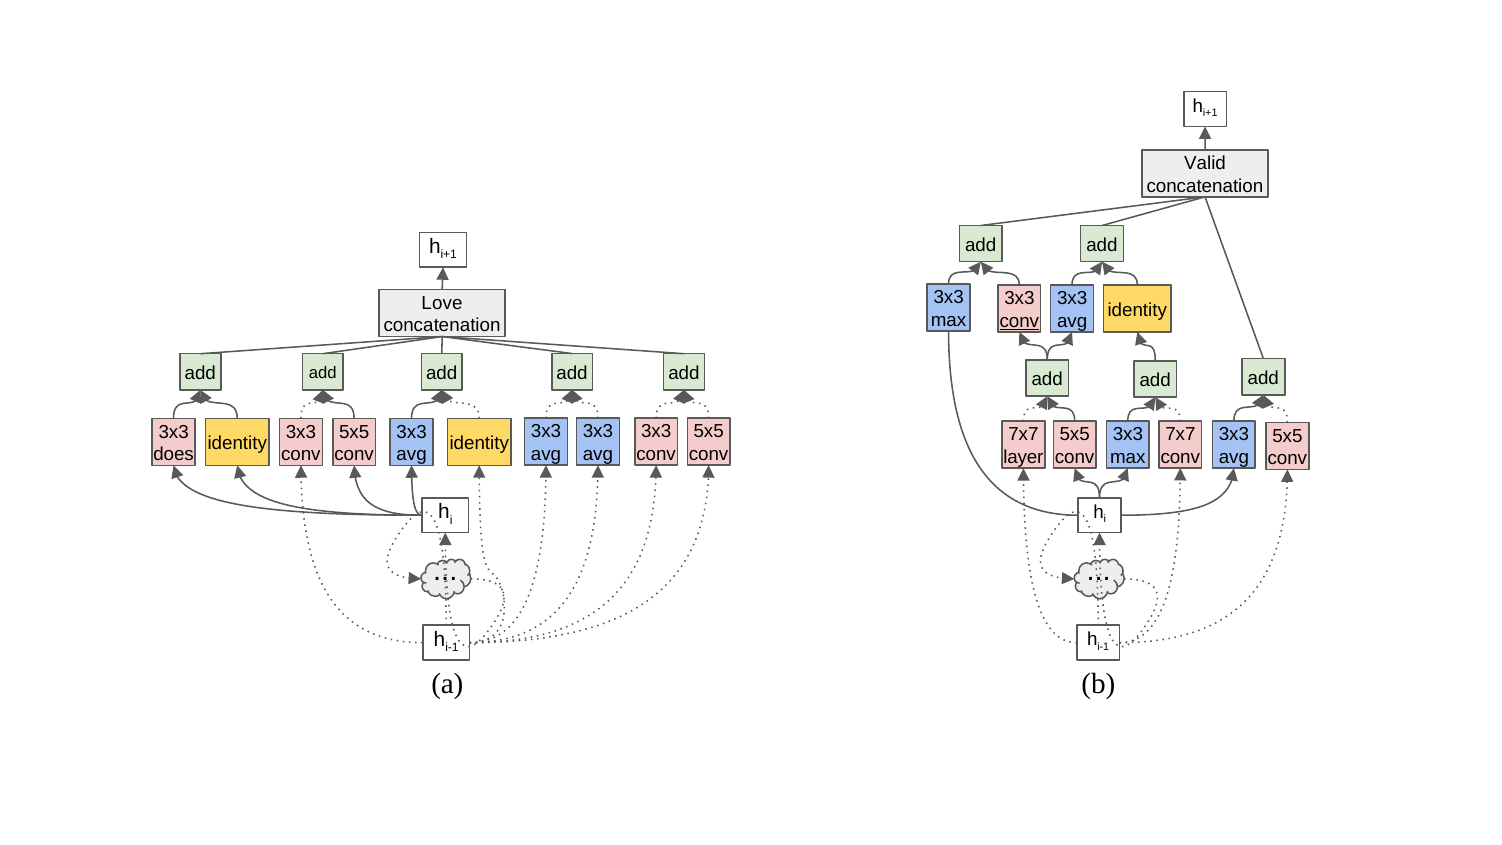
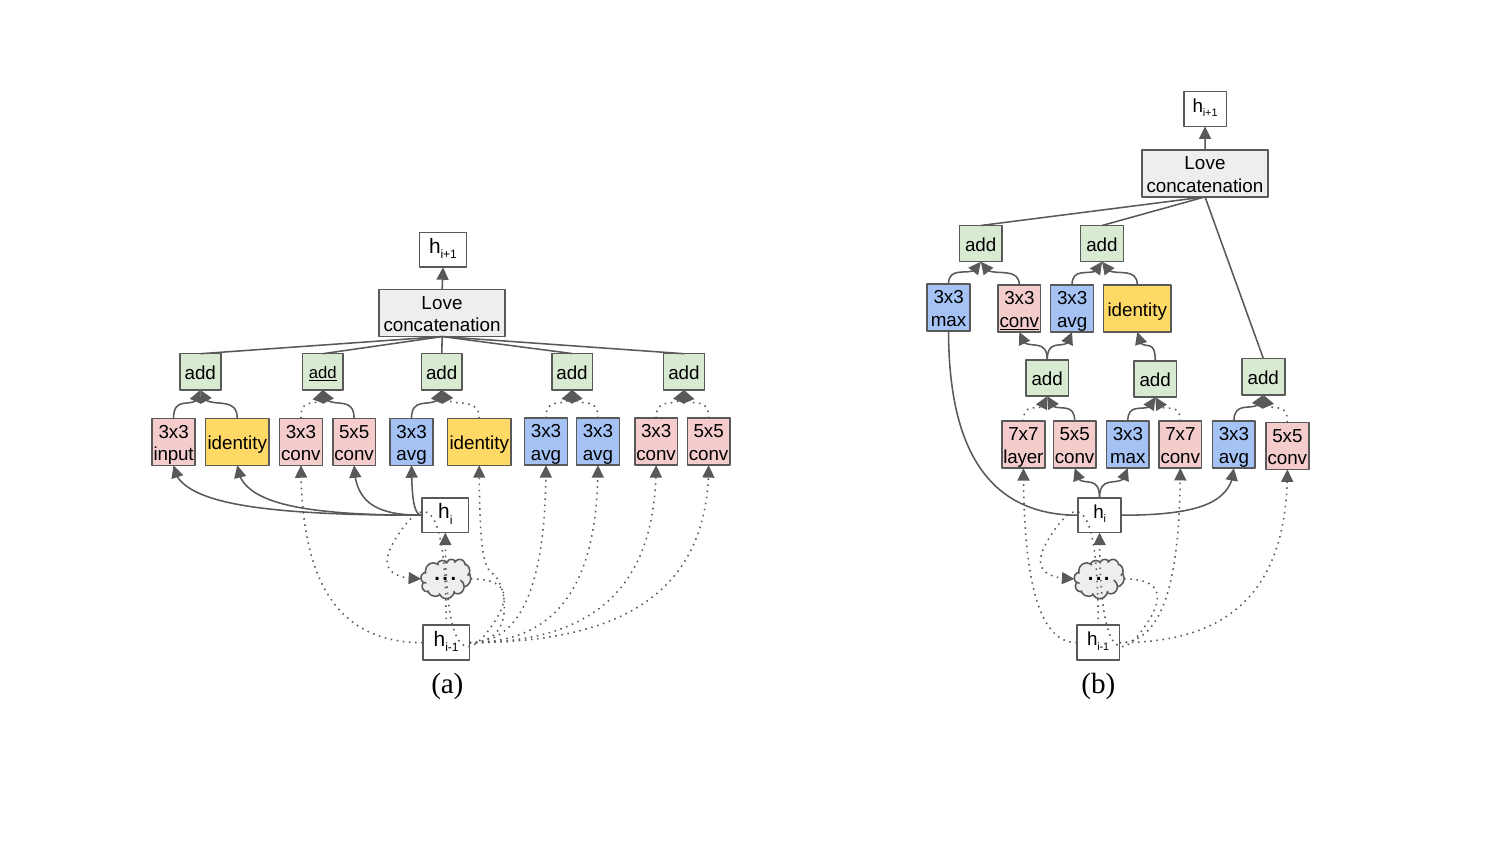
Valid at (1205, 163): Valid -> Love
add at (323, 373) underline: none -> present
does: does -> input
